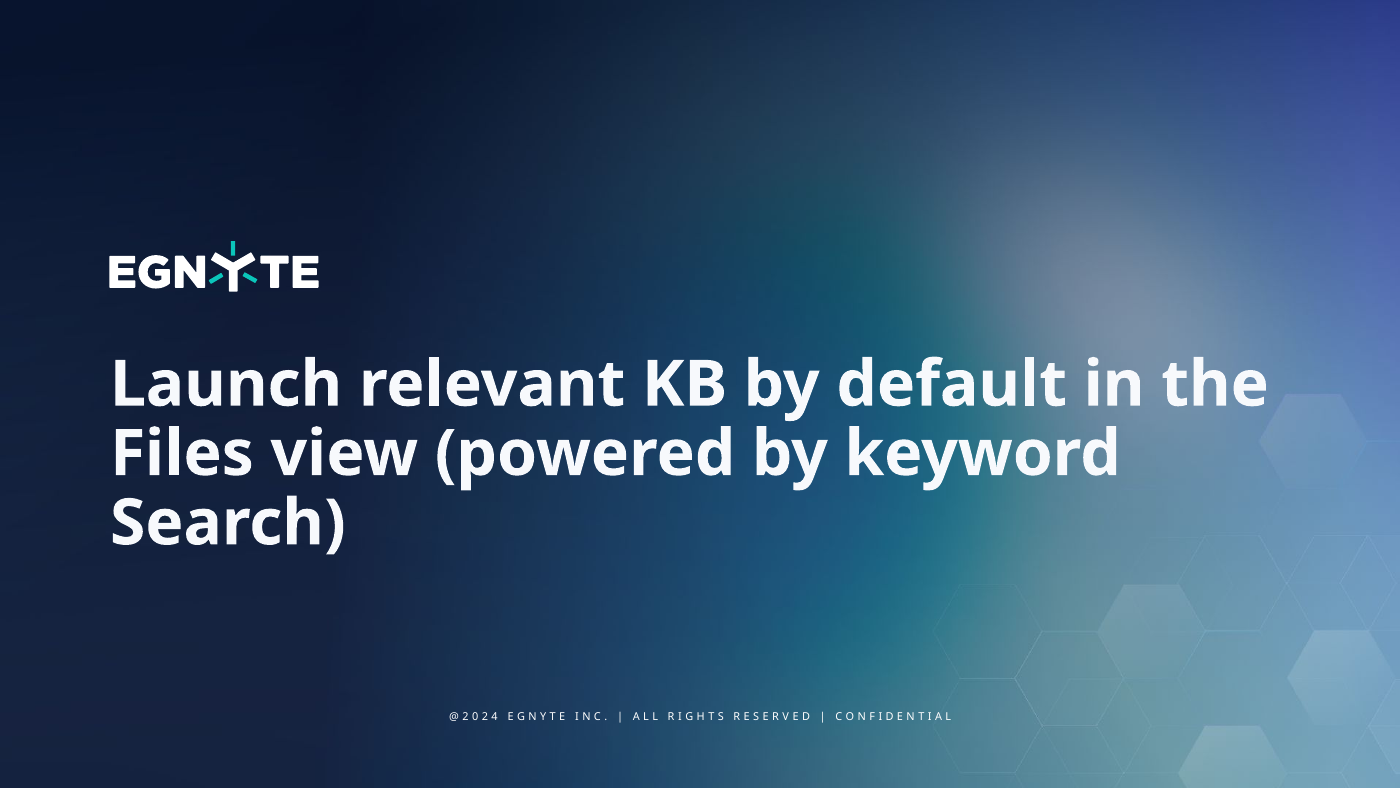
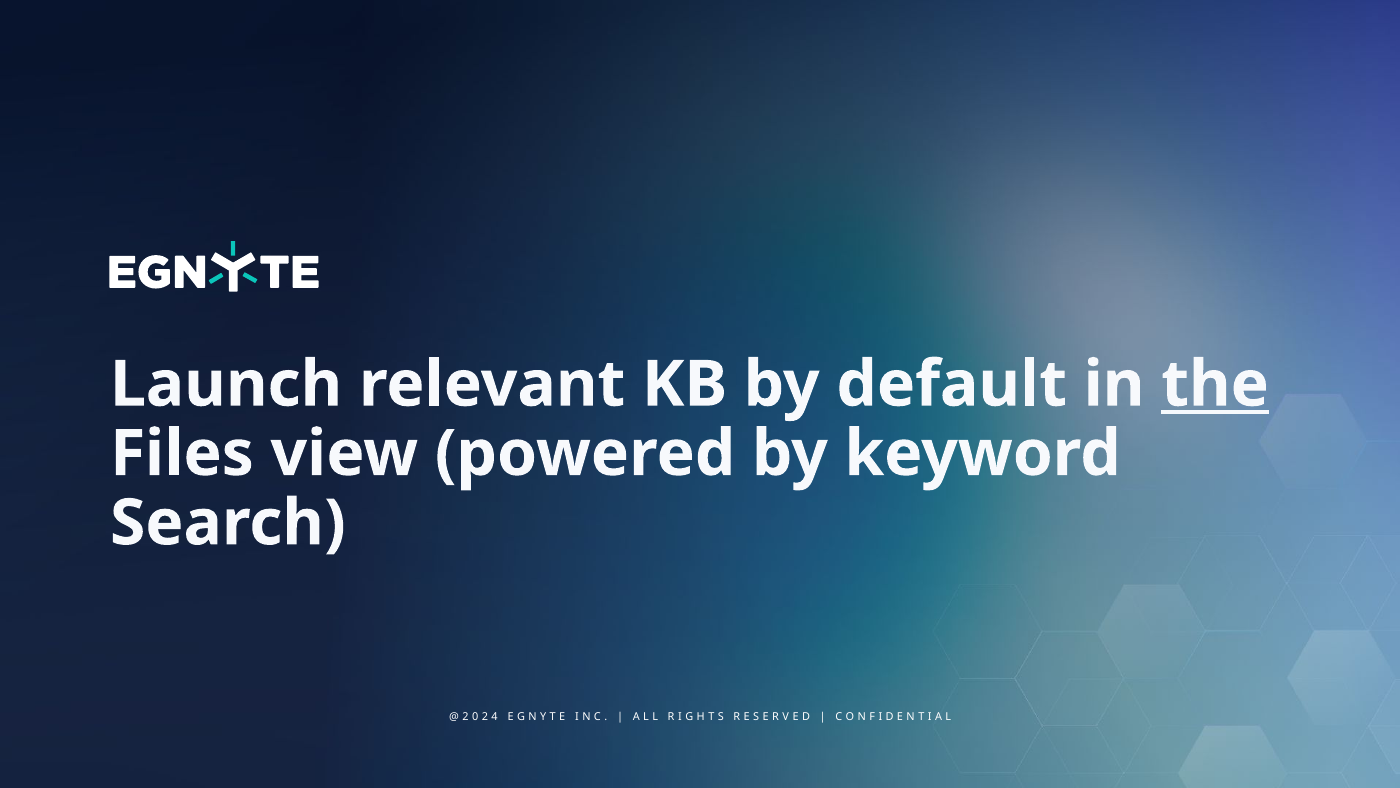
the underline: none -> present
